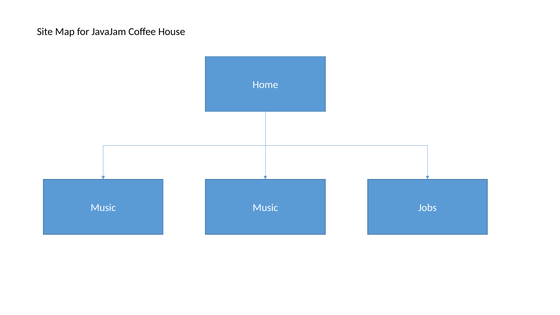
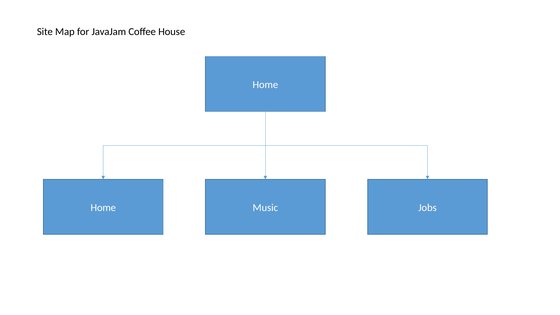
Music at (103, 208): Music -> Home
